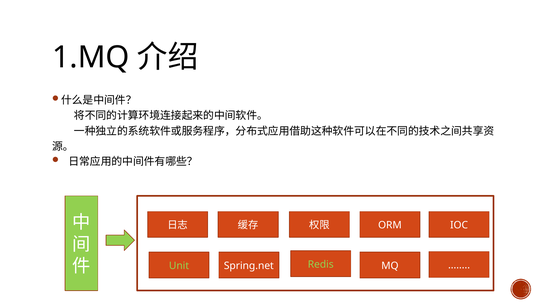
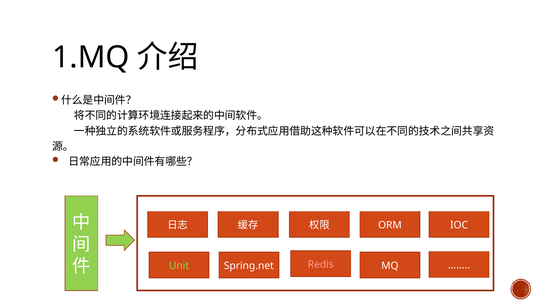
Redis colour: light green -> pink
